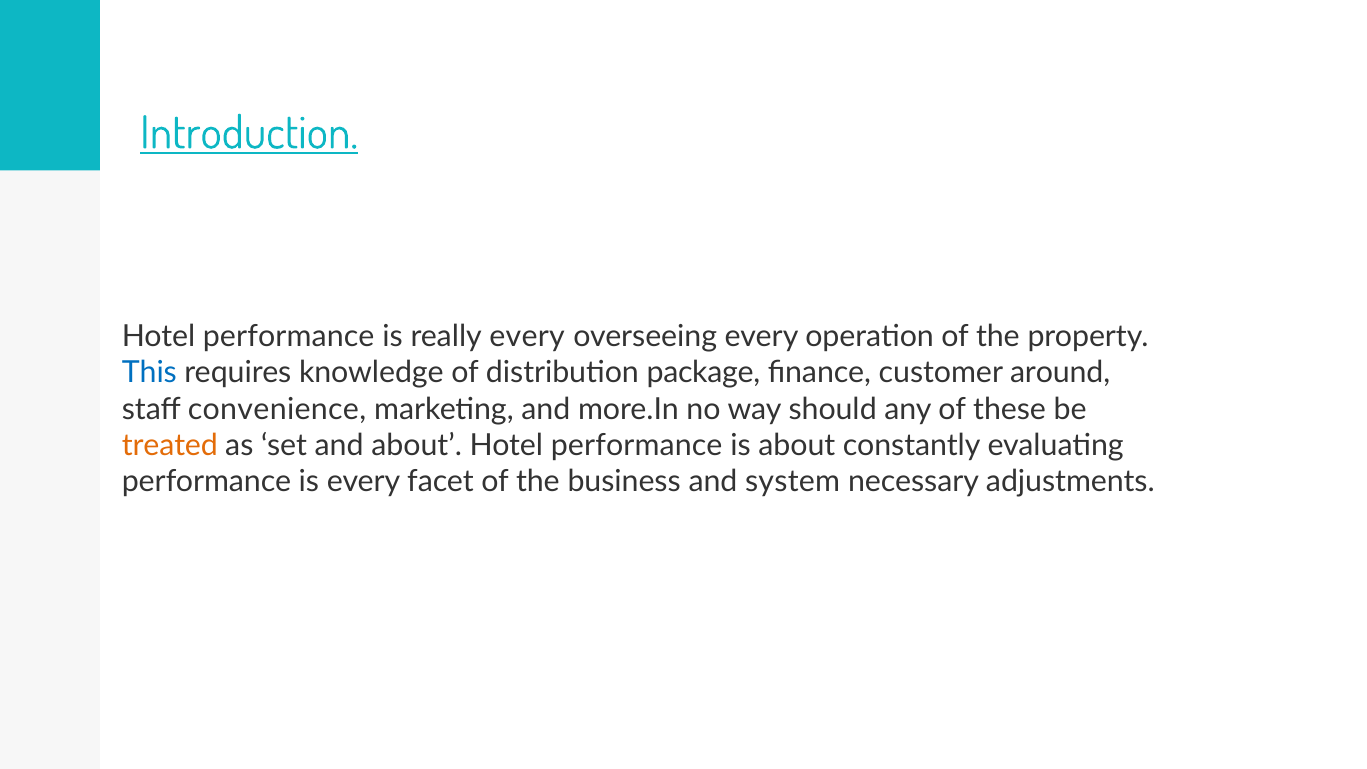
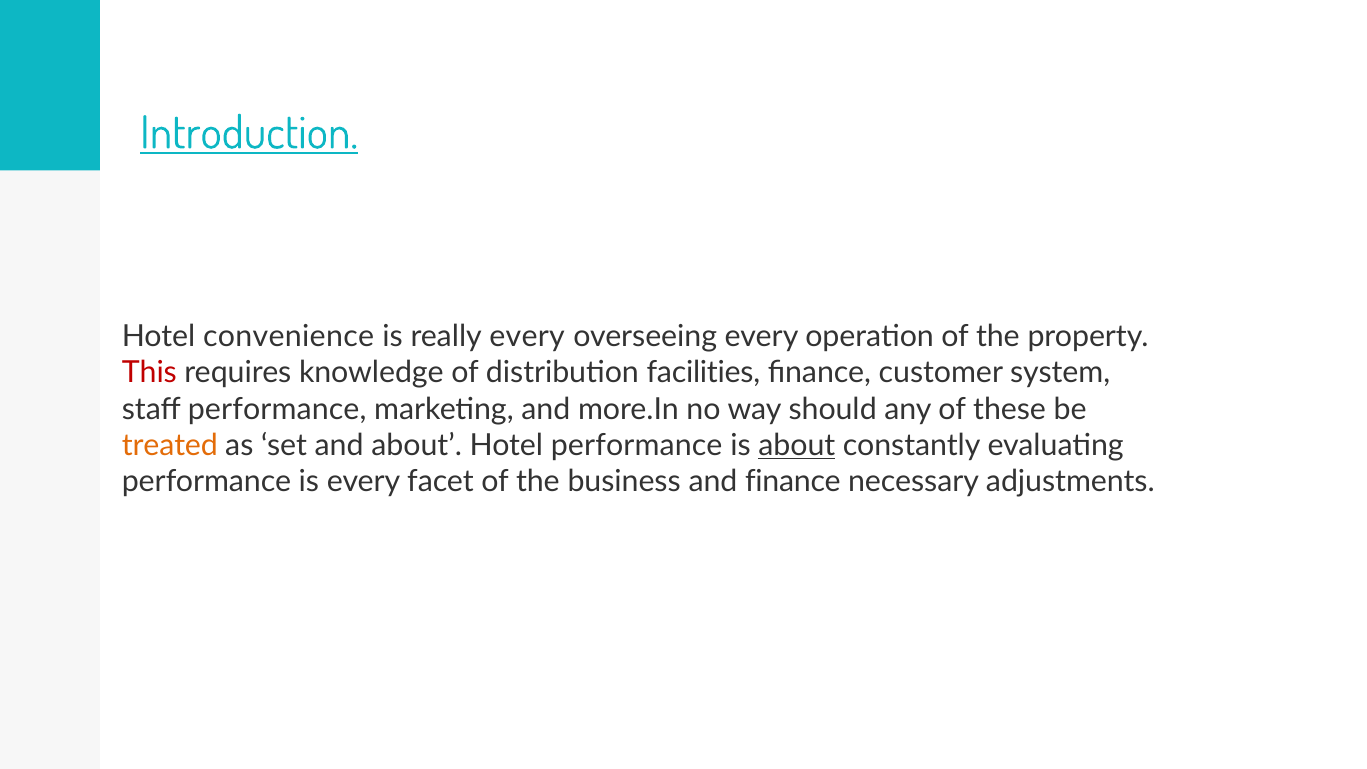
performance at (289, 336): performance -> convenience
This colour: blue -> red
package: package -> facilities
around: around -> system
staff convenience: convenience -> performance
about at (797, 446) underline: none -> present
and system: system -> finance
